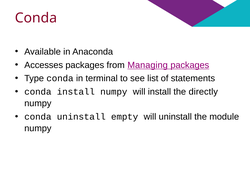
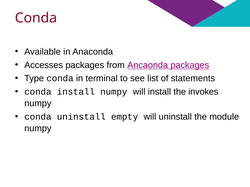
Managing: Managing -> Ancaonda
directly: directly -> invokes
